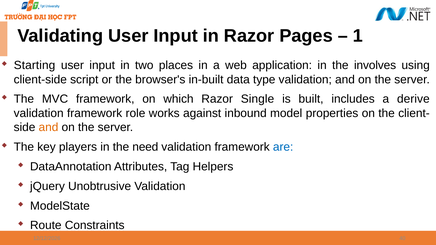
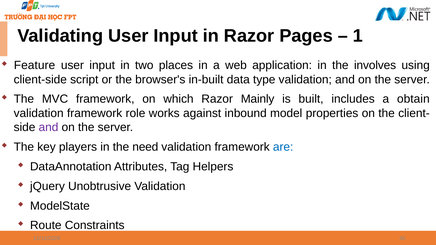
Starting: Starting -> Feature
Single: Single -> Mainly
derive: derive -> obtain
and at (48, 128) colour: orange -> purple
